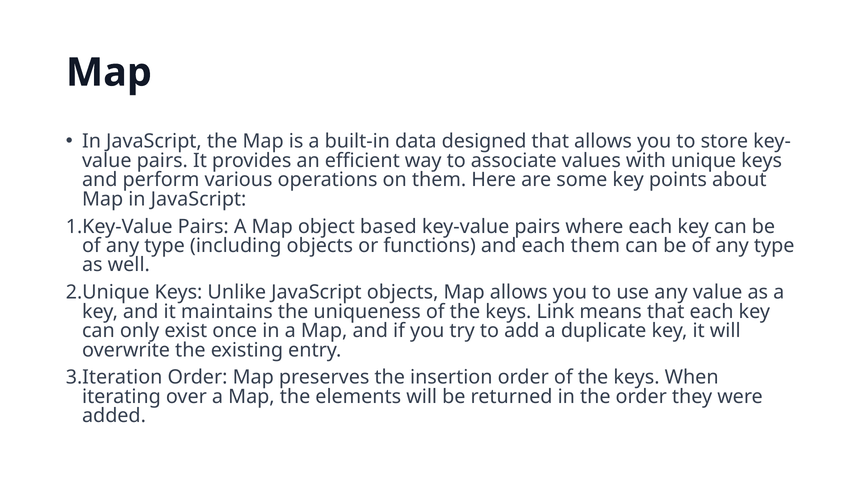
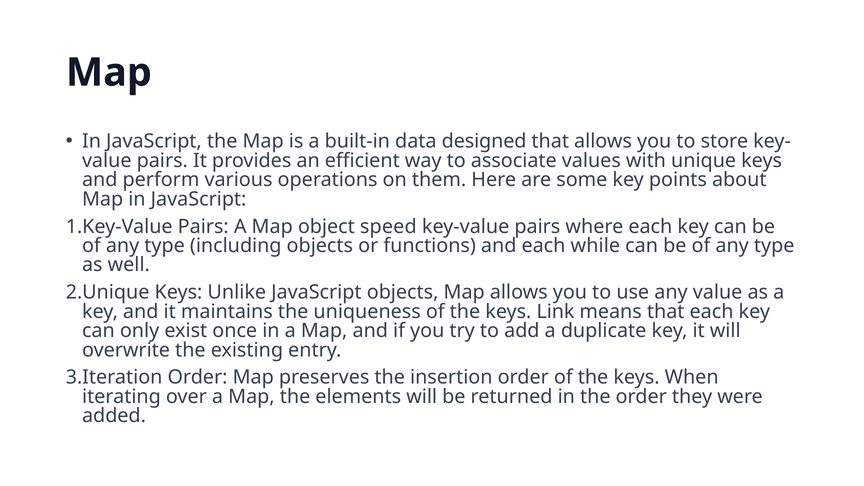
based: based -> speed
each them: them -> while
